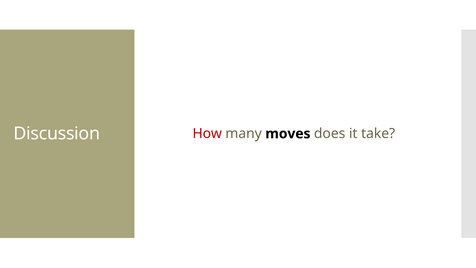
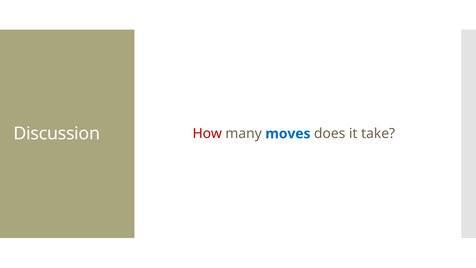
moves colour: black -> blue
